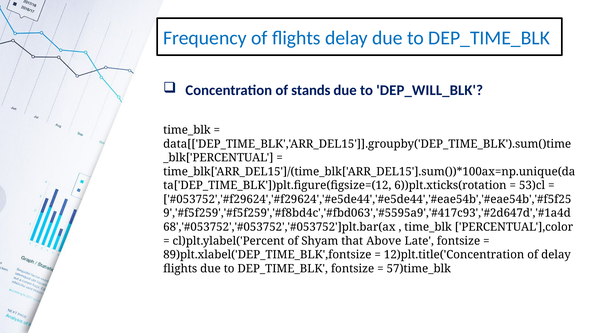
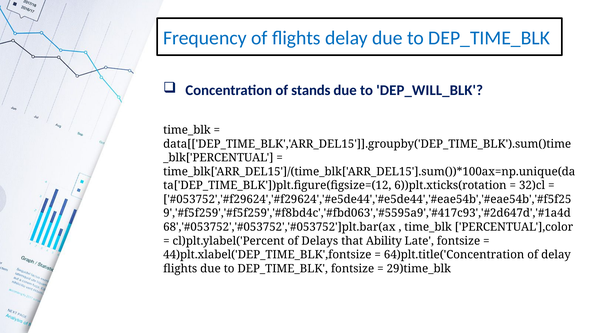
53)cl: 53)cl -> 32)cl
Shyam: Shyam -> Delays
Above: Above -> Ability
89)plt.xlabel('DEP_TIME_BLK',fontsize: 89)plt.xlabel('DEP_TIME_BLK',fontsize -> 44)plt.xlabel('DEP_TIME_BLK',fontsize
12)plt.title('Concentration: 12)plt.title('Concentration -> 64)plt.title('Concentration
57)time_blk: 57)time_blk -> 29)time_blk
